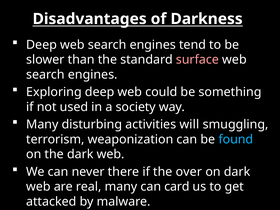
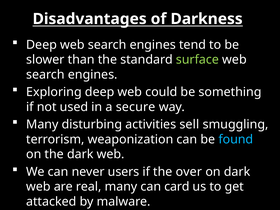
surface colour: pink -> light green
society: society -> secure
will: will -> sell
there: there -> users
